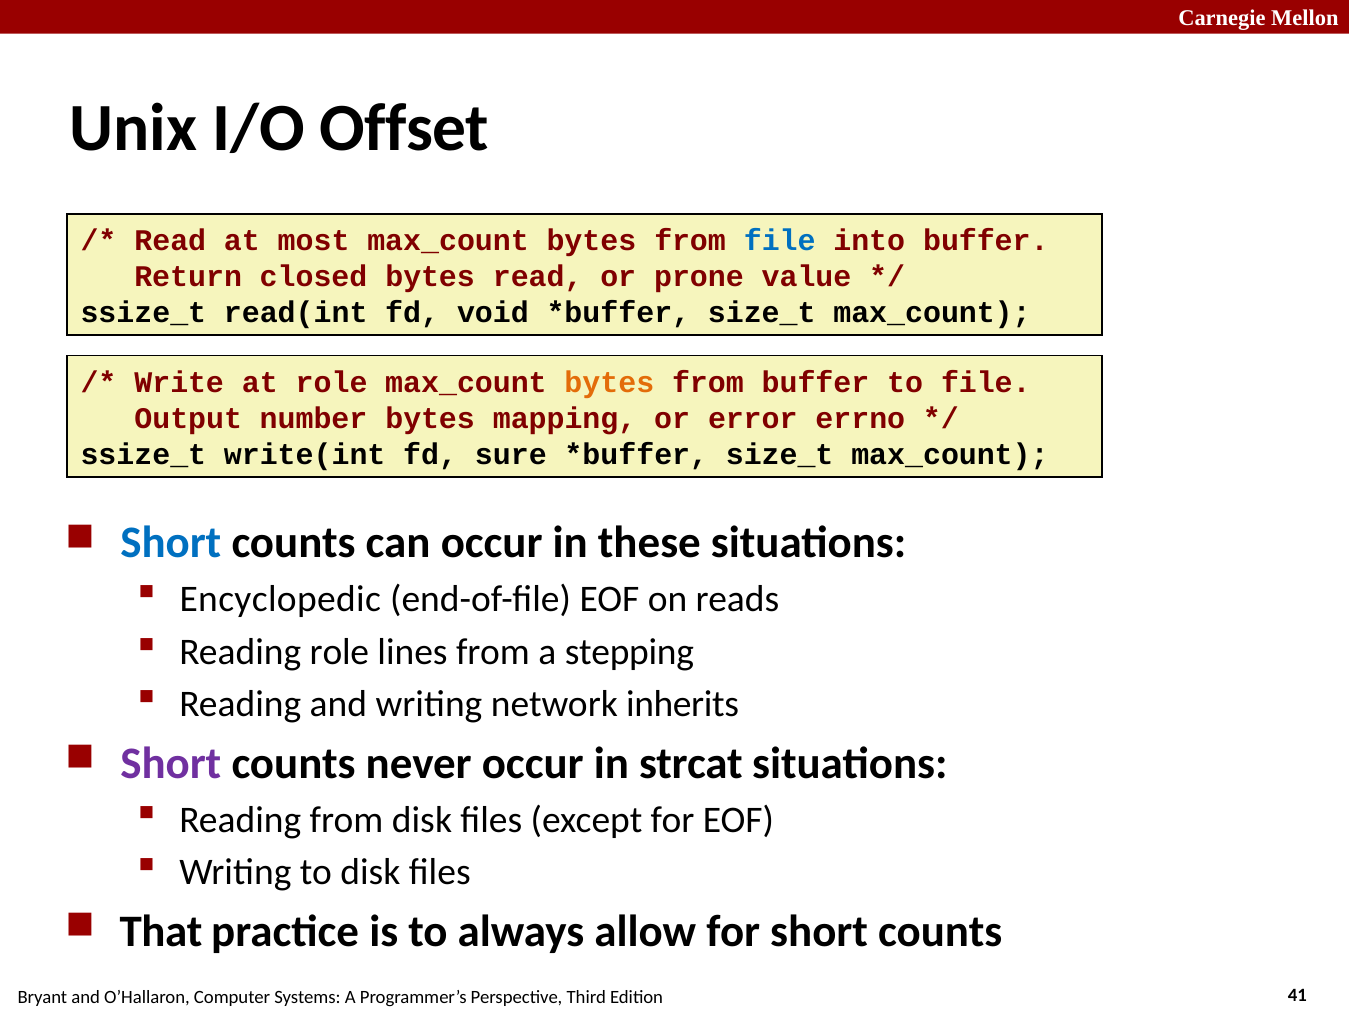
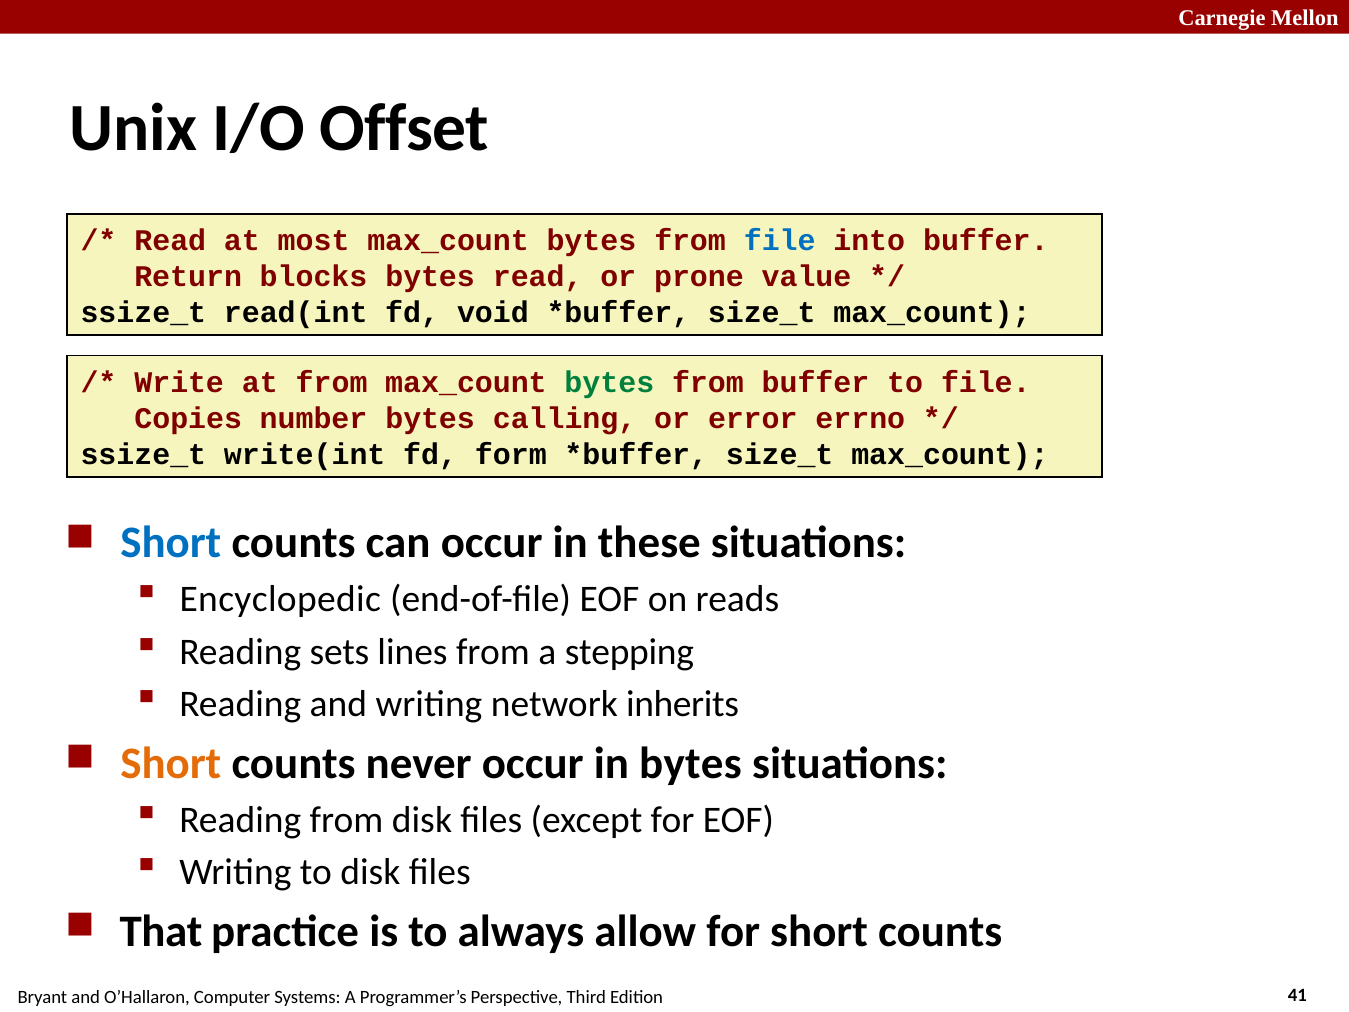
closed: closed -> blocks
at role: role -> from
bytes at (609, 382) colour: orange -> green
Output: Output -> Copies
mapping: mapping -> calling
sure: sure -> form
Reading role: role -> sets
Short at (171, 763) colour: purple -> orange
in strcat: strcat -> bytes
